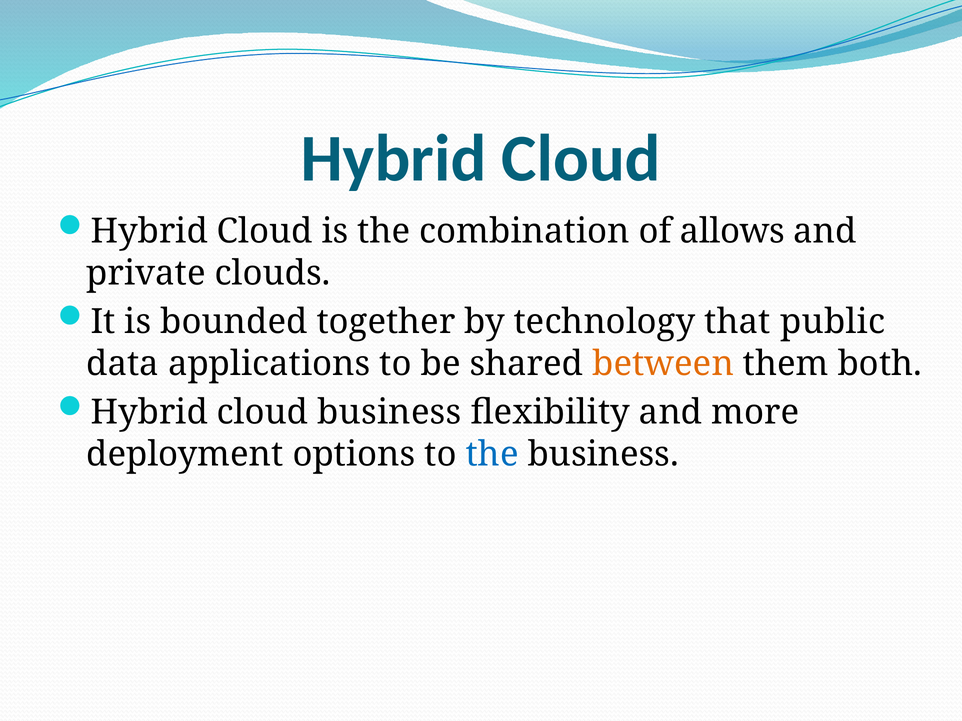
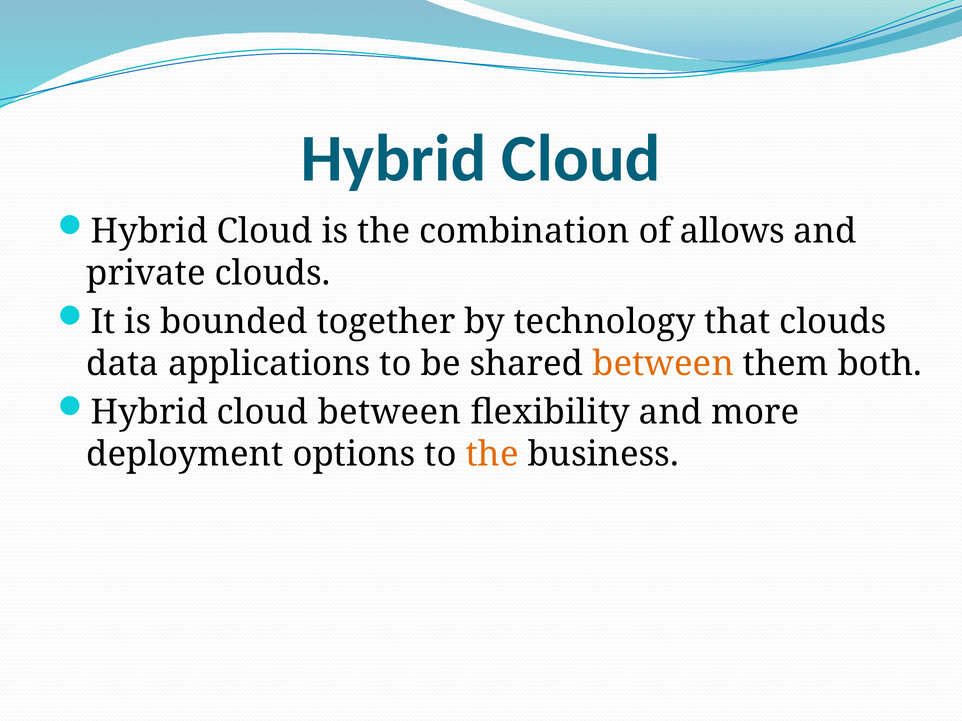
that public: public -> clouds
cloud business: business -> between
the at (492, 454) colour: blue -> orange
